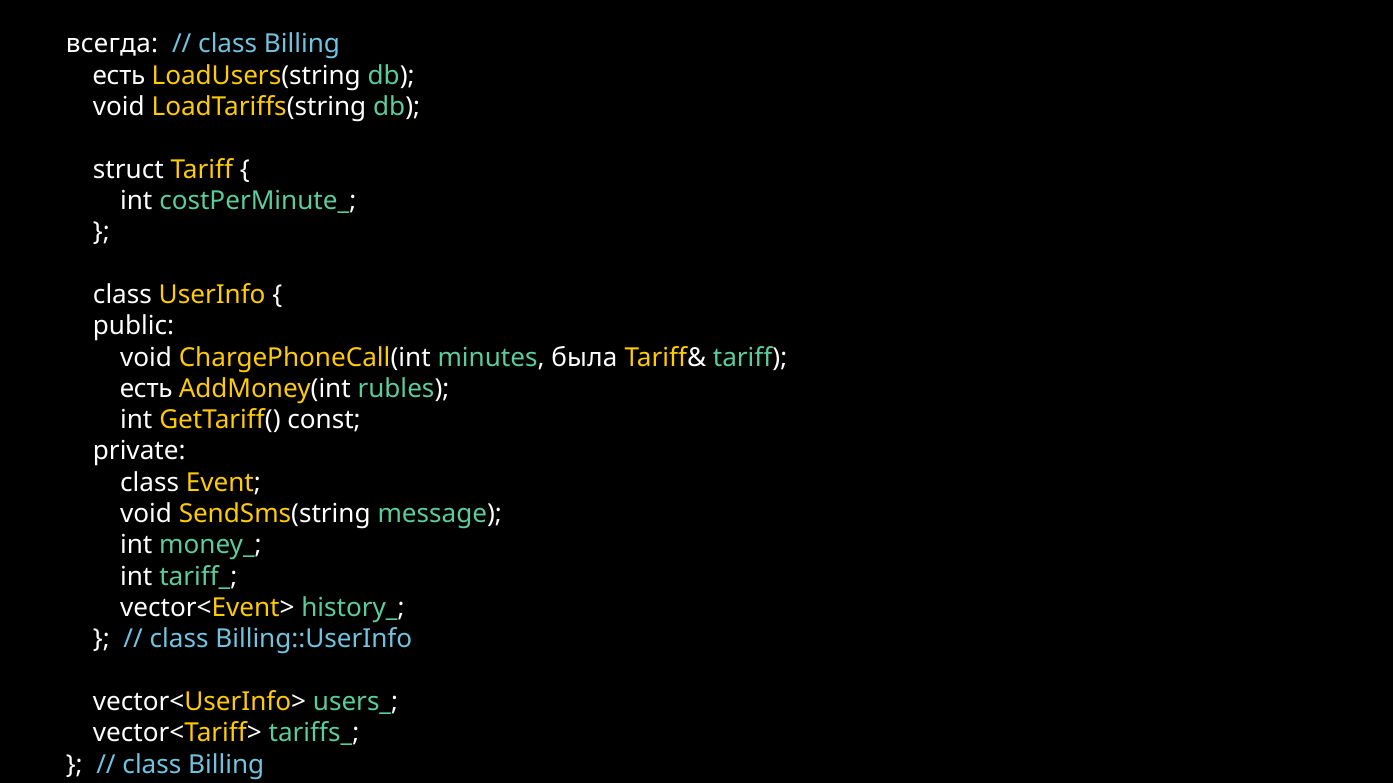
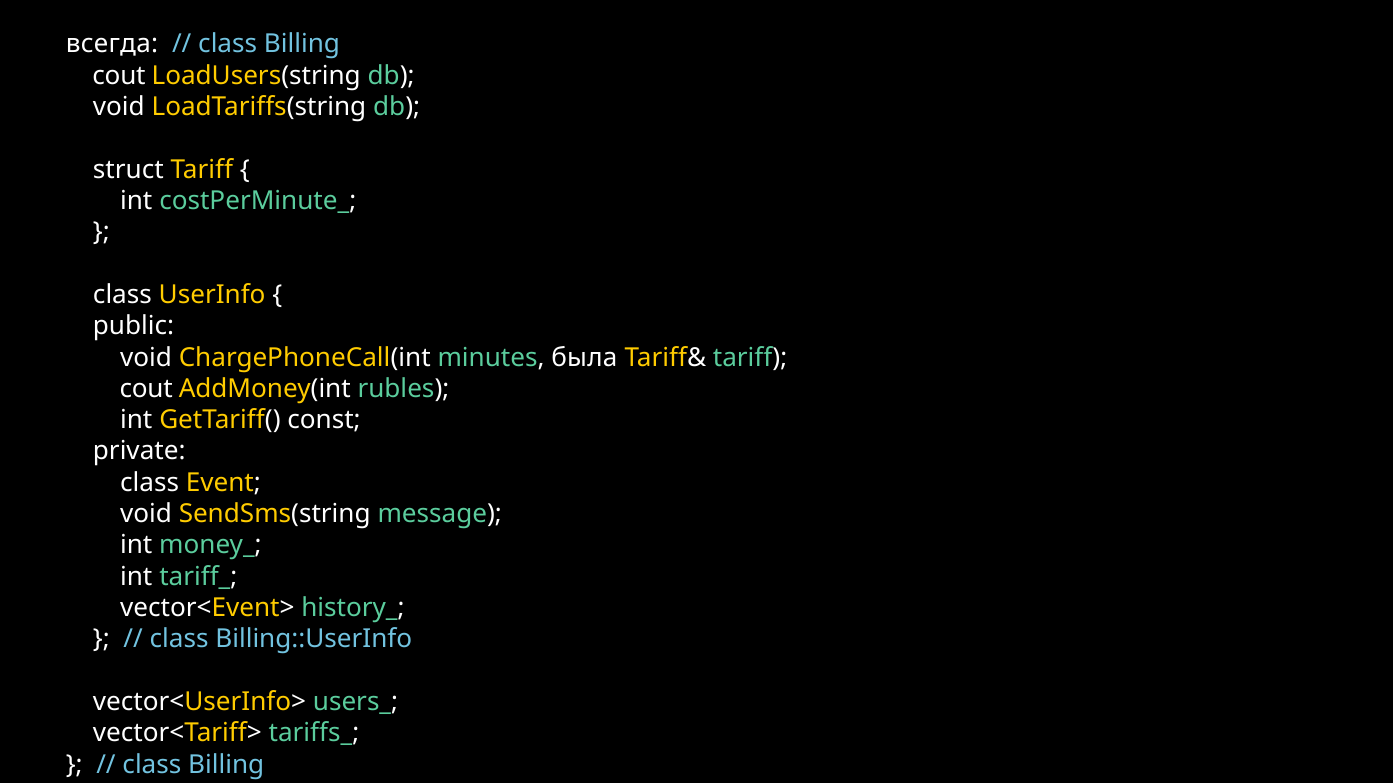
есть at (119, 76): есть -> cout
есть at (146, 389): есть -> cout
